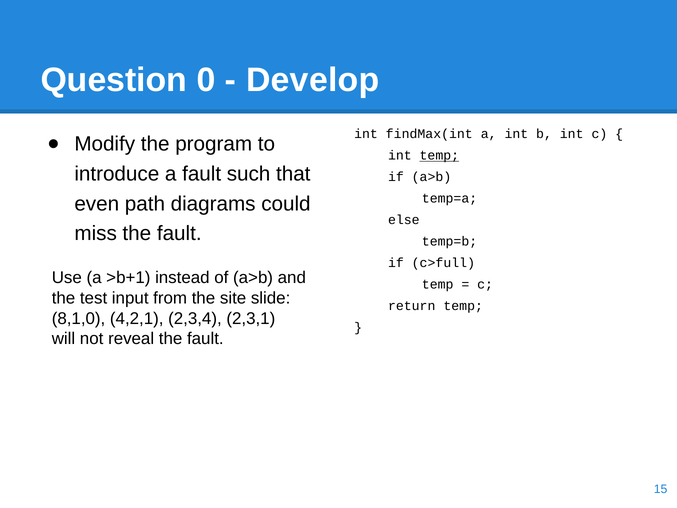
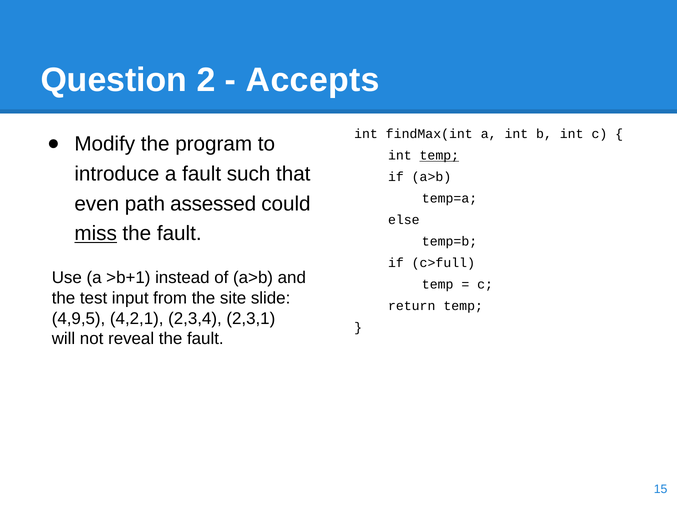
0: 0 -> 2
Develop: Develop -> Accepts
diagrams: diagrams -> assessed
miss underline: none -> present
8,1,0: 8,1,0 -> 4,9,5
